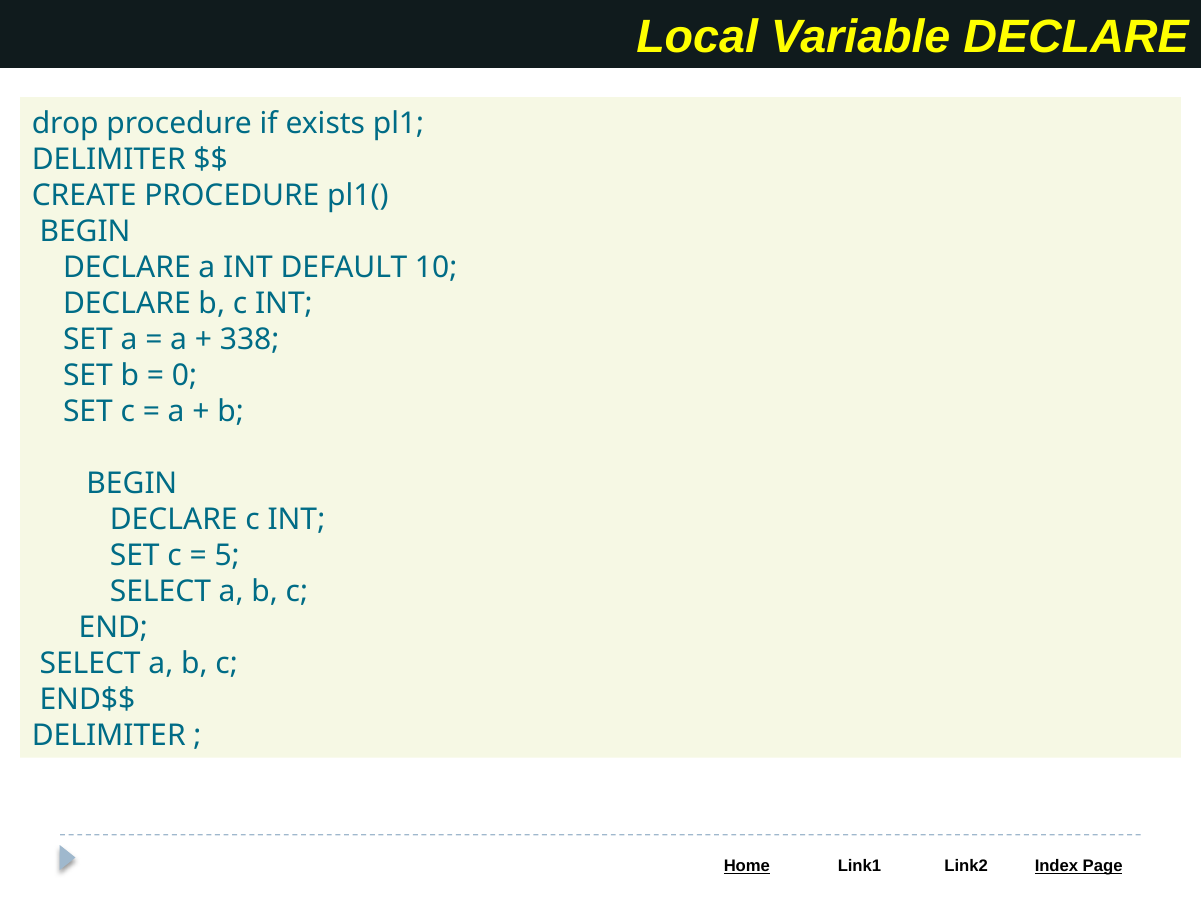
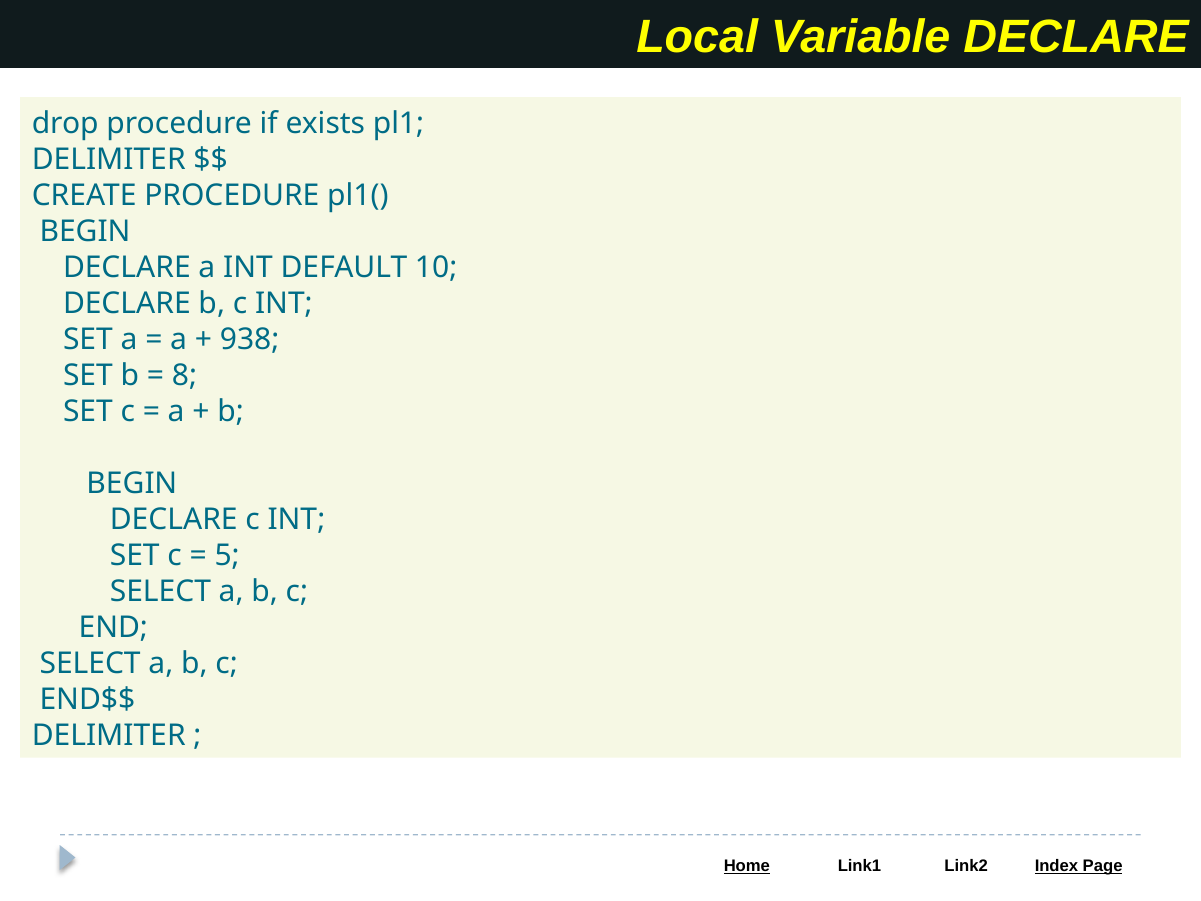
338: 338 -> 938
0: 0 -> 8
